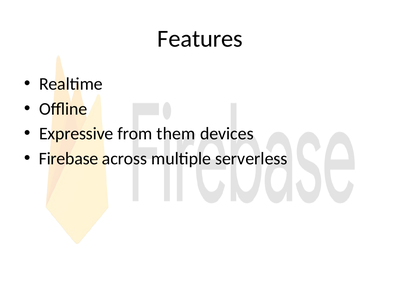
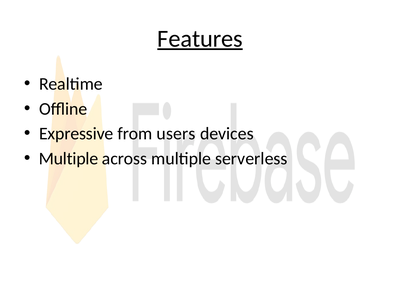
Features underline: none -> present
them: them -> users
Firebase at (69, 159): Firebase -> Multiple
